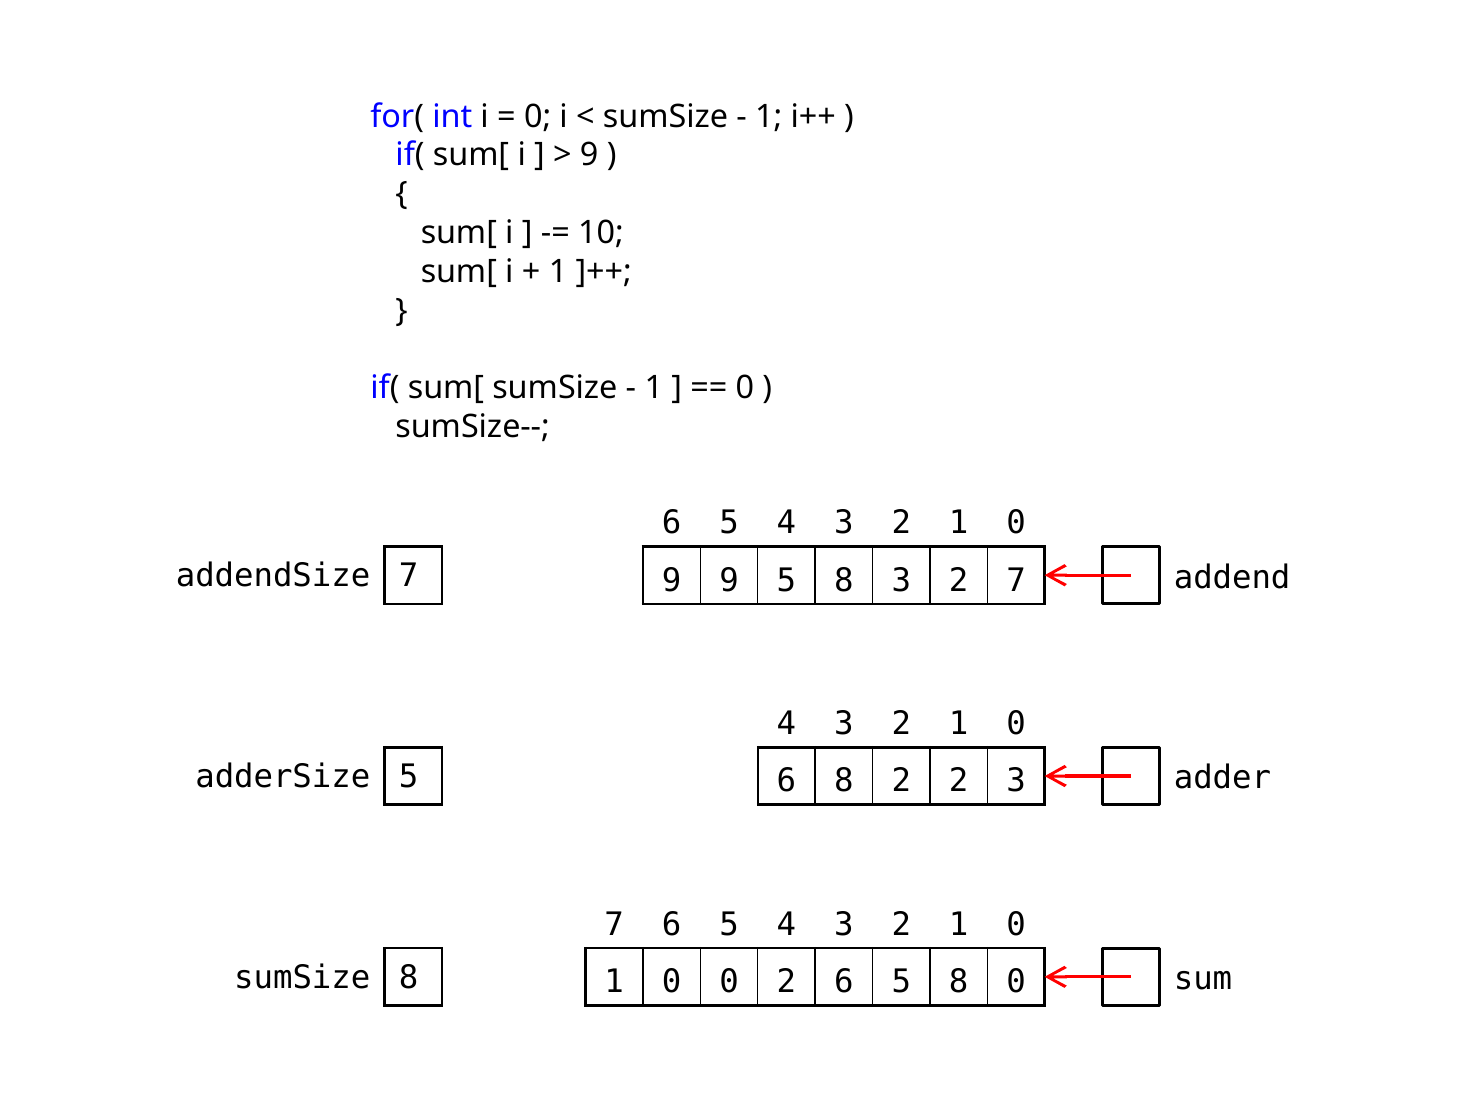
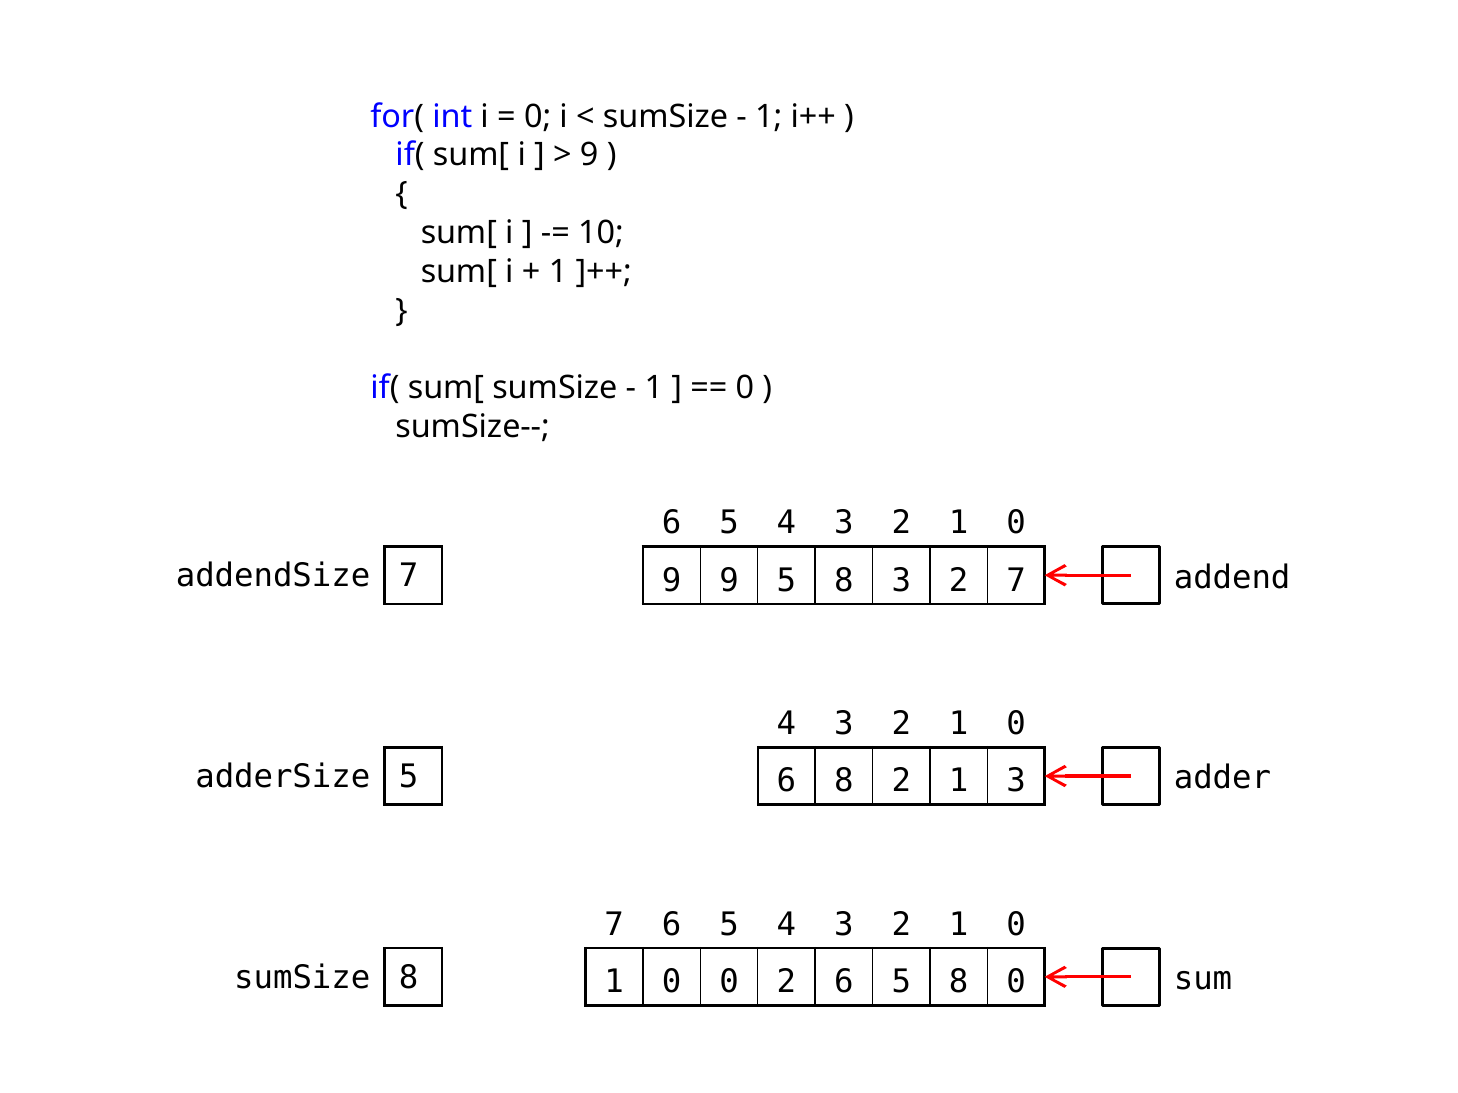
8 2 2: 2 -> 1
